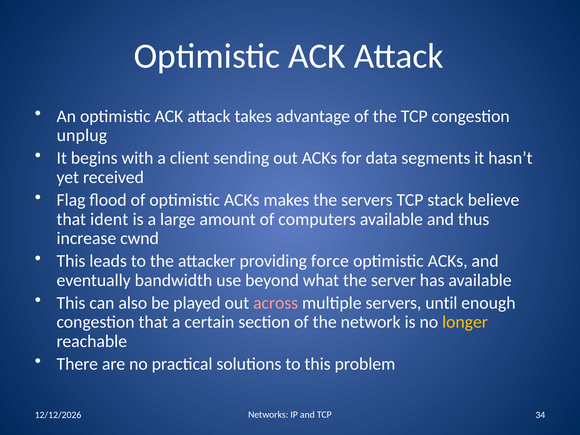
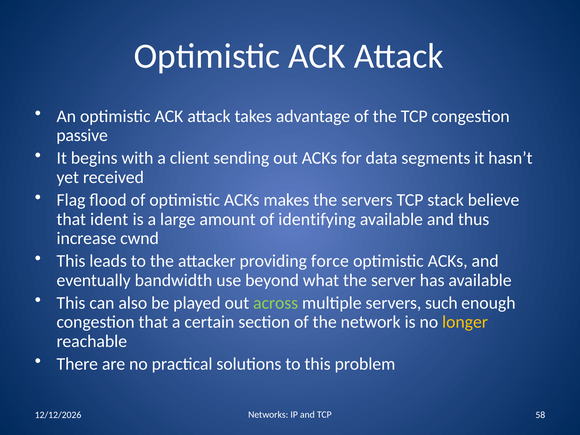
unplug: unplug -> passive
computers: computers -> identifying
across colour: pink -> light green
until: until -> such
34: 34 -> 58
